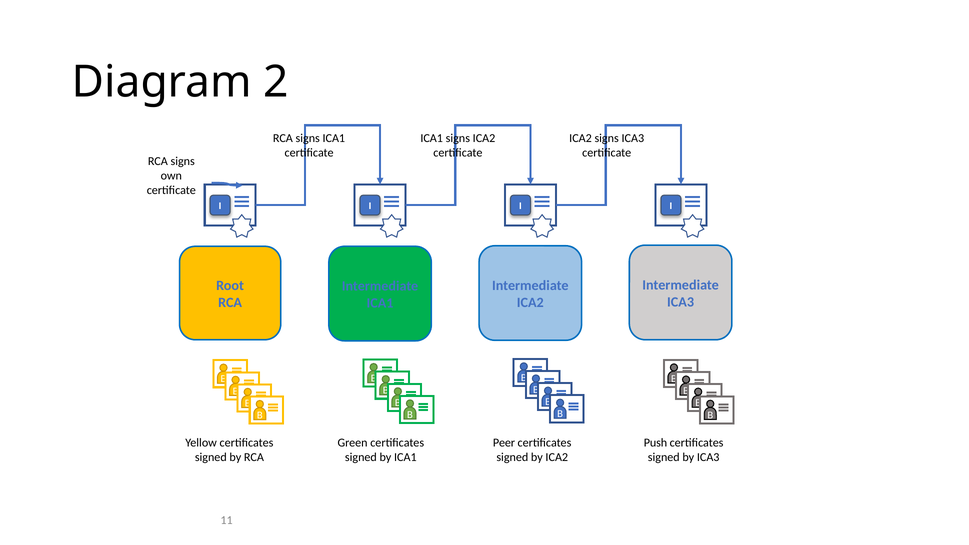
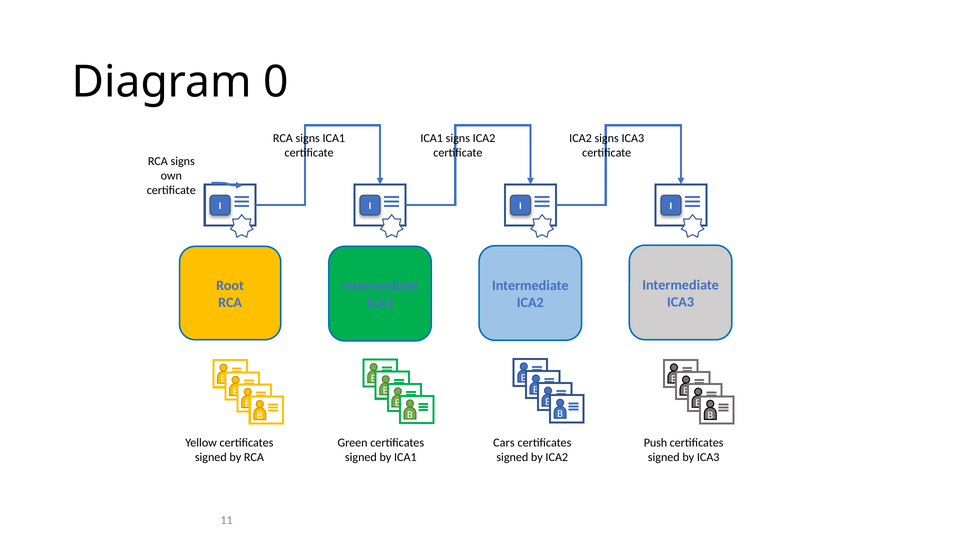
2: 2 -> 0
Peer: Peer -> Cars
